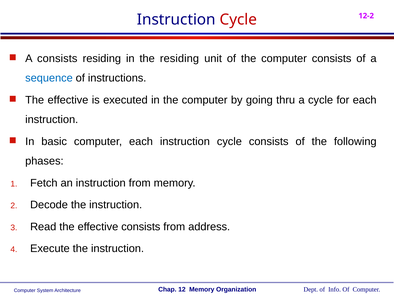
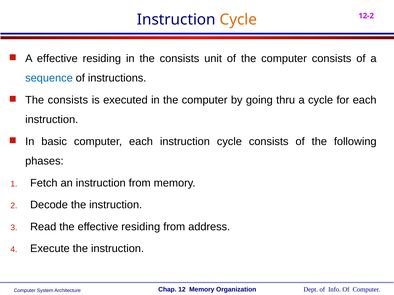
Cycle at (238, 19) colour: red -> orange
A consists: consists -> effective
in the residing: residing -> consists
effective at (68, 100): effective -> consists
the effective consists: consists -> residing
